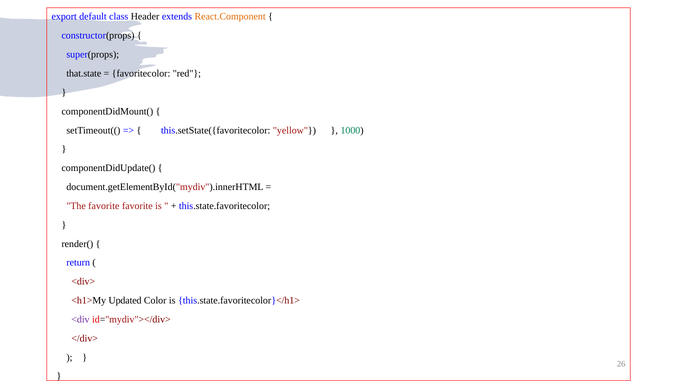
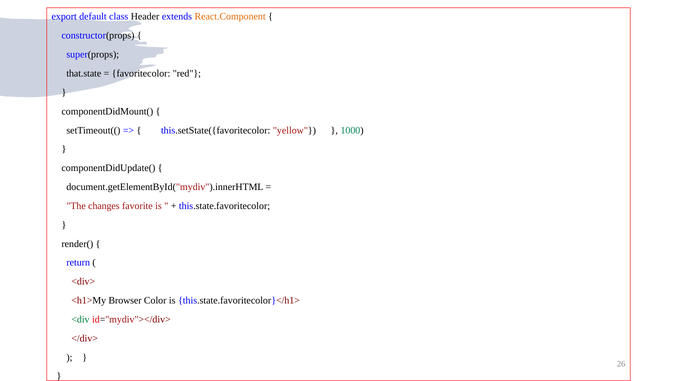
The favorite: favorite -> changes
Updated: Updated -> Browser
<div colour: purple -> green
